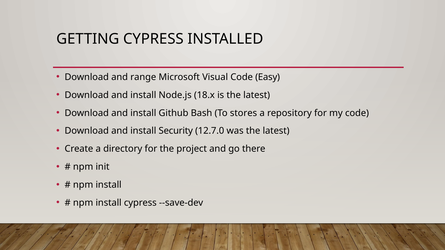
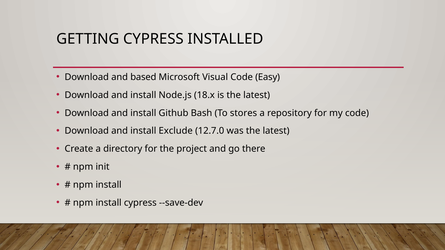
range: range -> based
Security: Security -> Exclude
